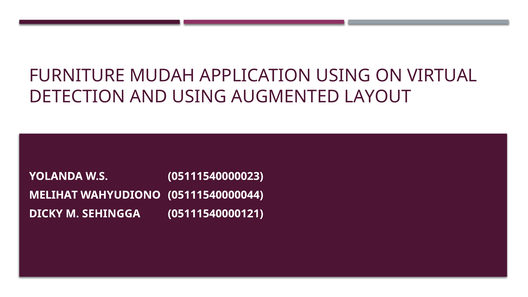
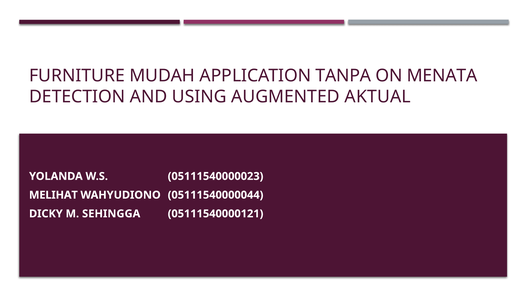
APPLICATION USING: USING -> TANPA
VIRTUAL: VIRTUAL -> MENATA
LAYOUT: LAYOUT -> AKTUAL
